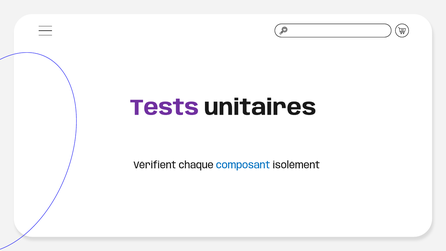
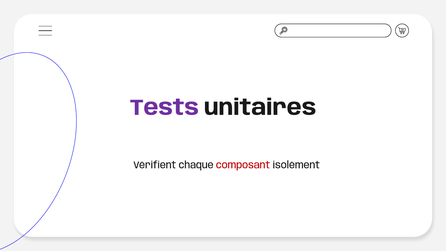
composant colour: blue -> red
